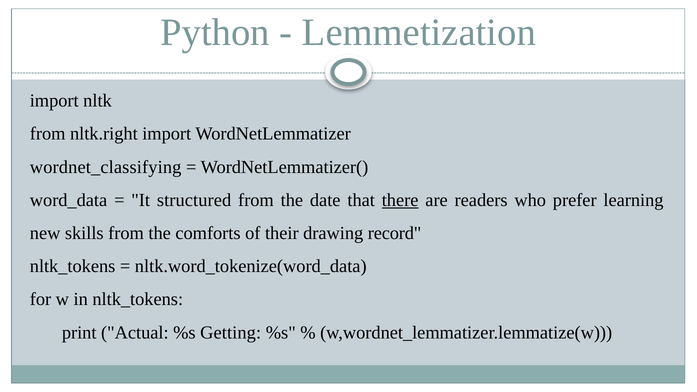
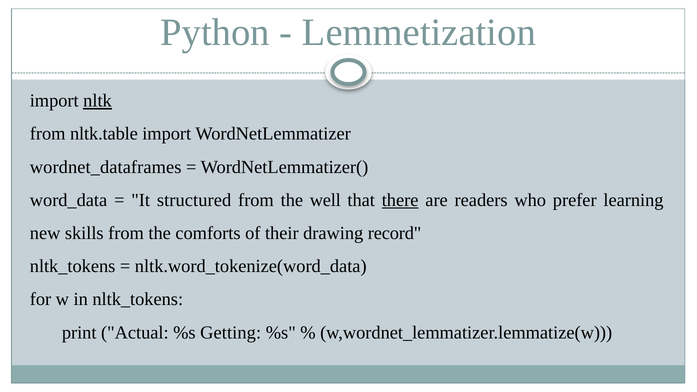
nltk underline: none -> present
nltk.right: nltk.right -> nltk.table
wordnet_classifying: wordnet_classifying -> wordnet_dataframes
date: date -> well
